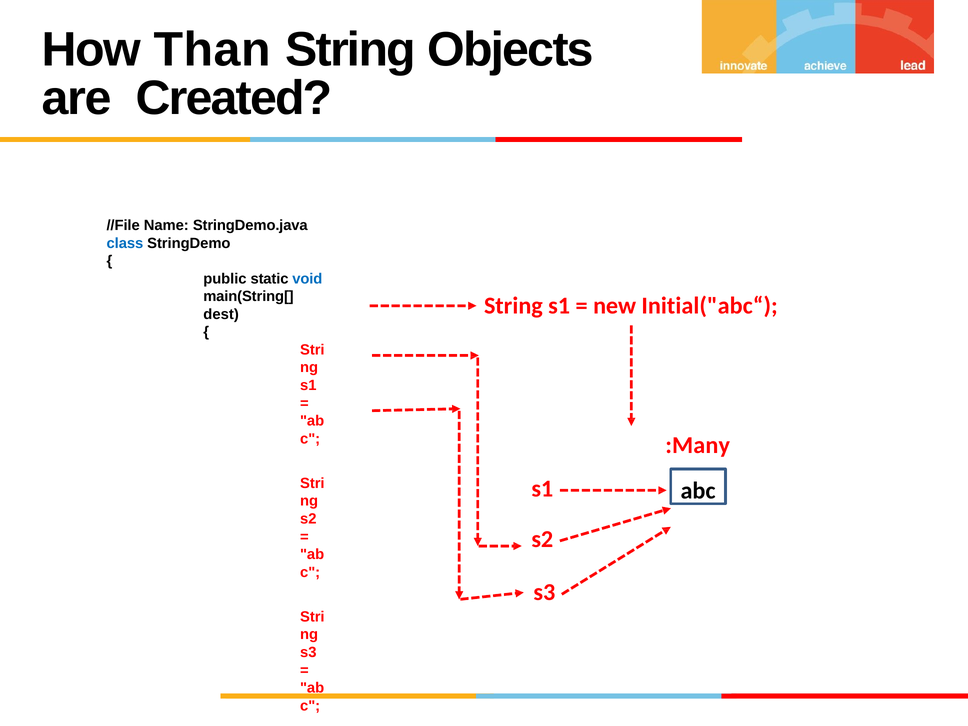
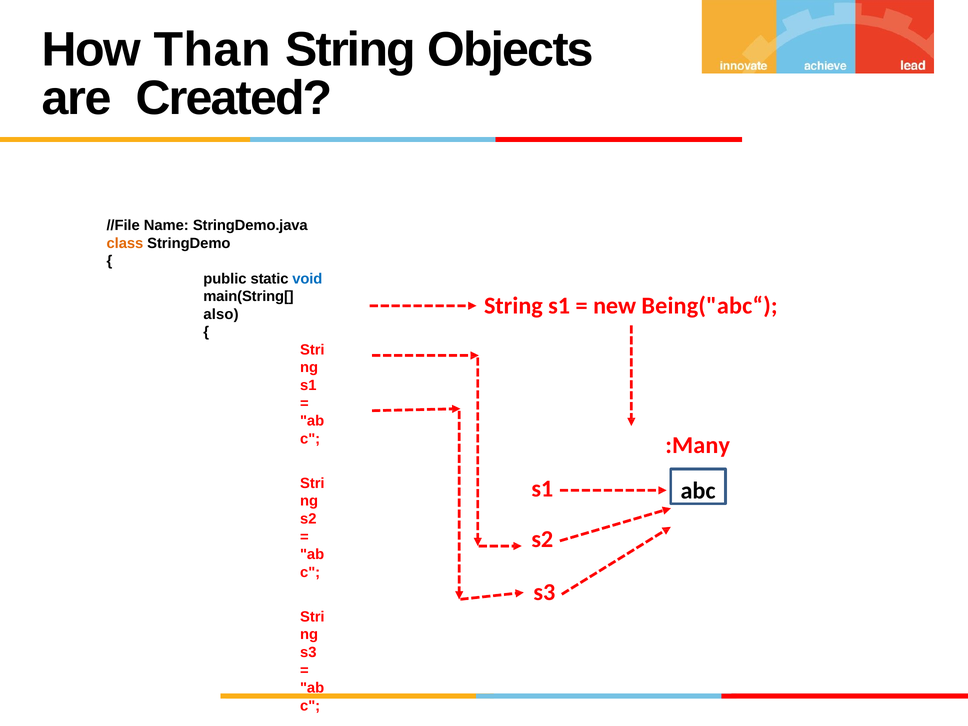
class at (125, 243) colour: blue -> orange
Initial("abc“: Initial("abc“ -> Being("abc“
dest: dest -> also
